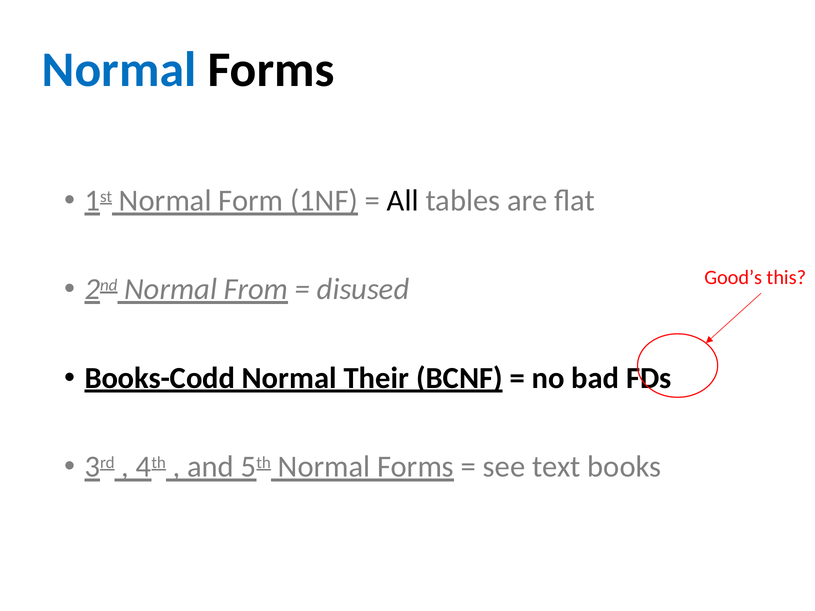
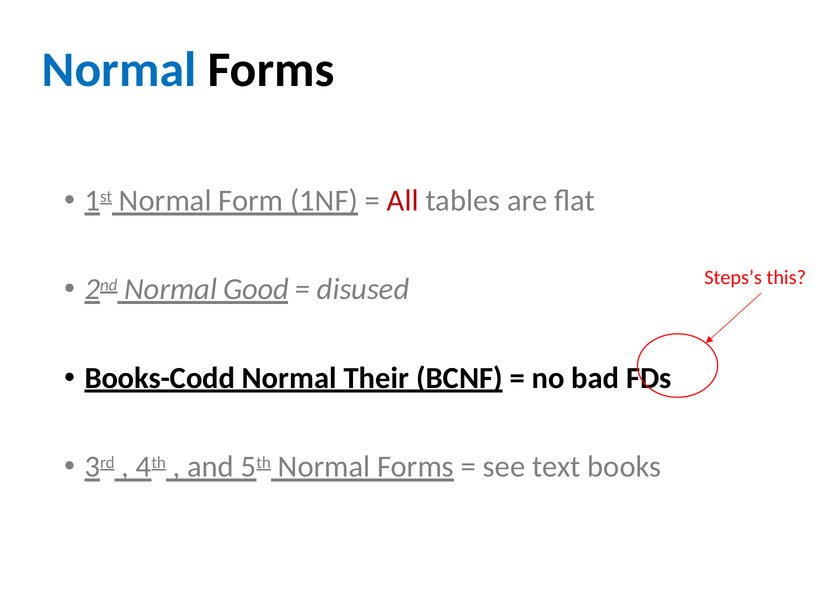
All colour: black -> red
Good’s: Good’s -> Steps’s
From: From -> Good
